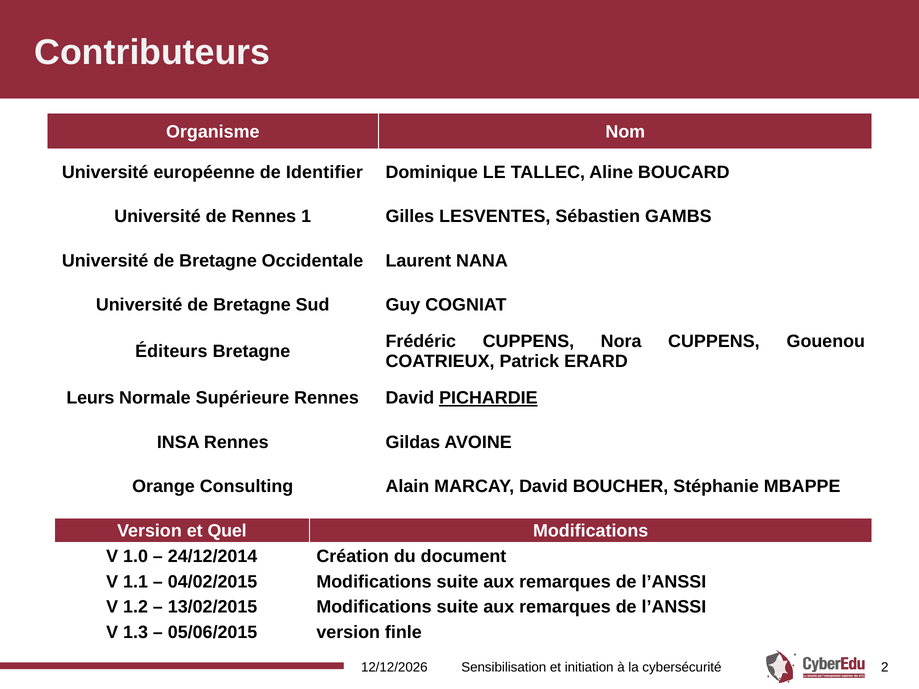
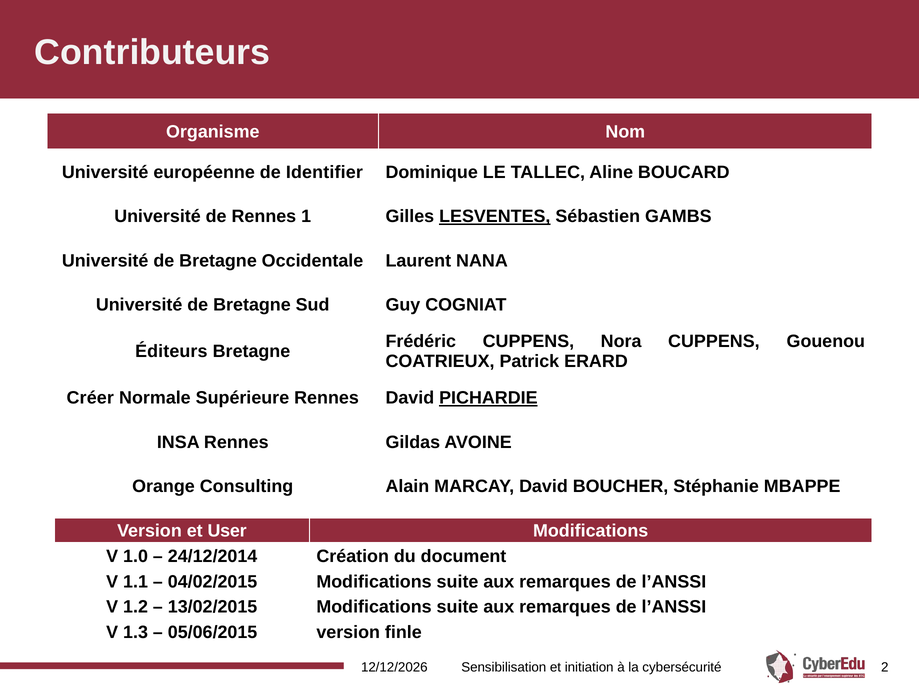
LESVENTES underline: none -> present
Leurs: Leurs -> Créer
Quel: Quel -> User
